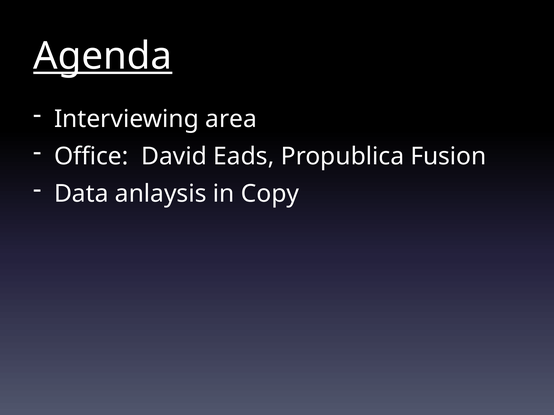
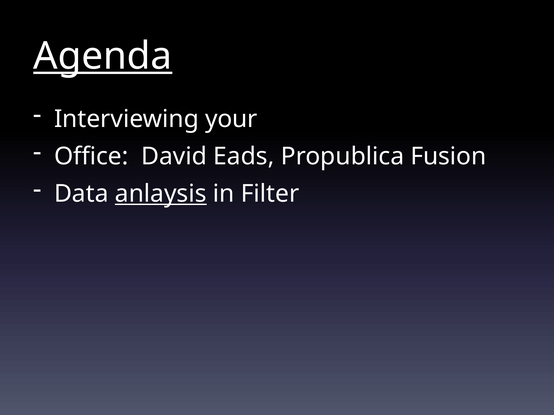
area: area -> your
anlaysis underline: none -> present
Copy: Copy -> Filter
